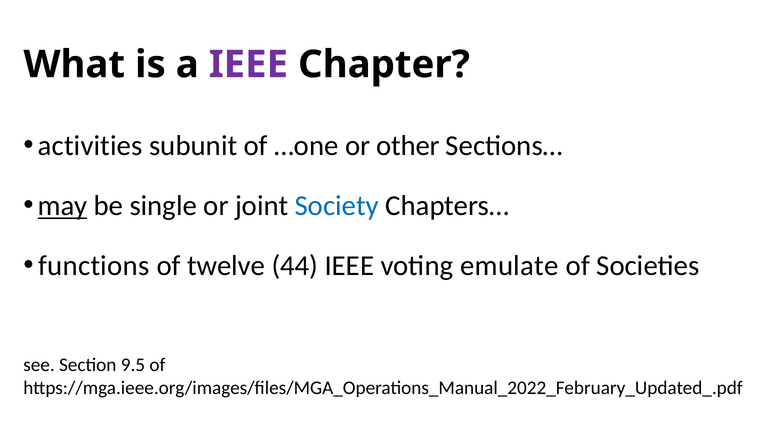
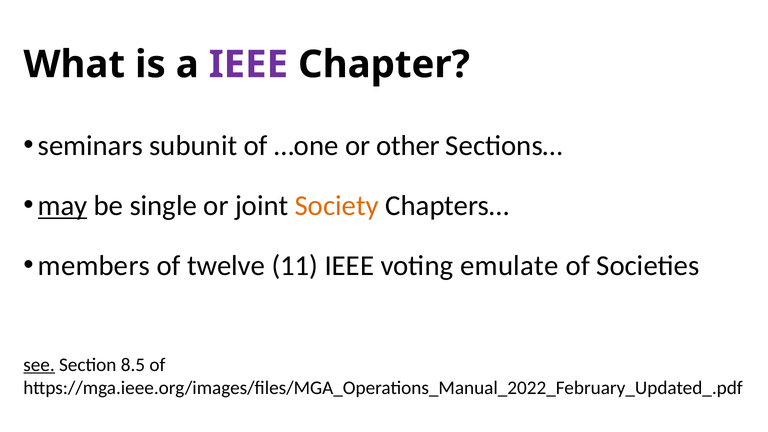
activities: activities -> seminars
Society colour: blue -> orange
functions: functions -> members
44: 44 -> 11
see underline: none -> present
9.5: 9.5 -> 8.5
